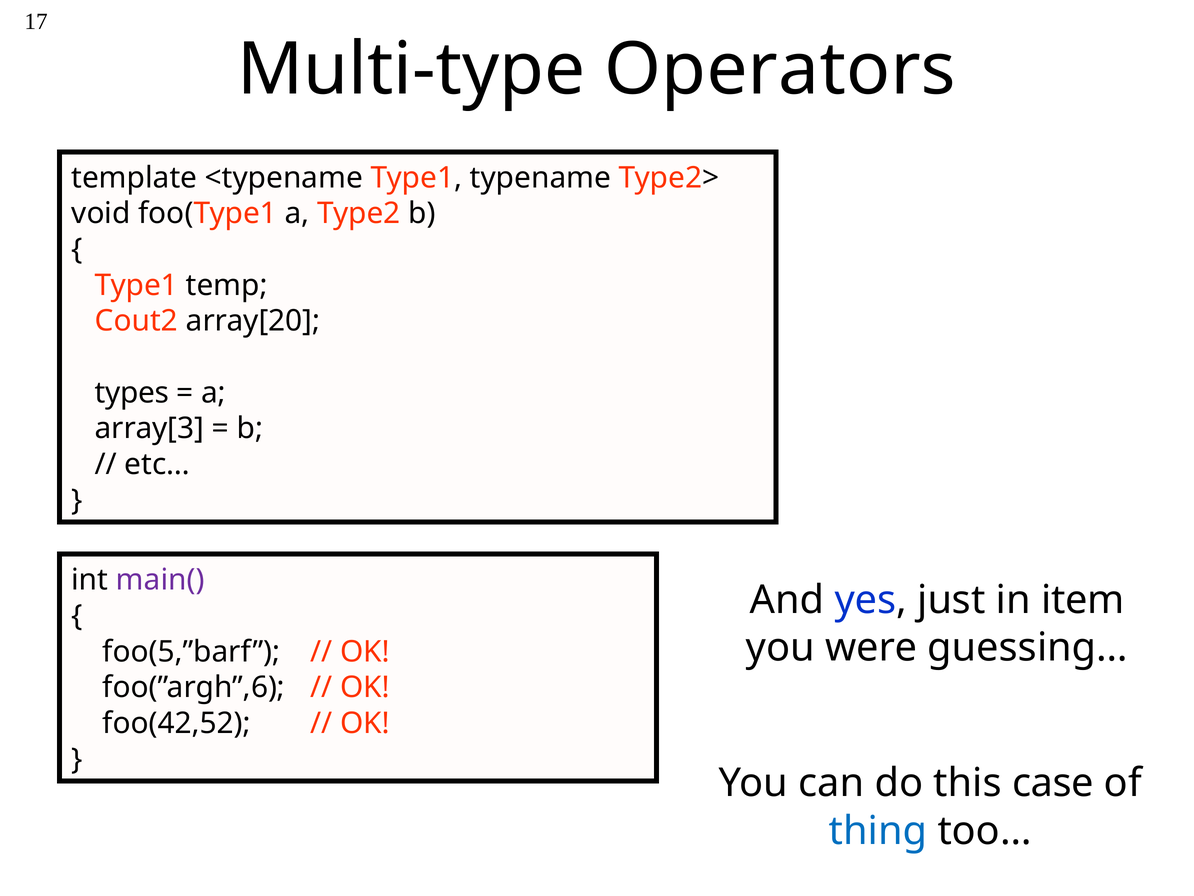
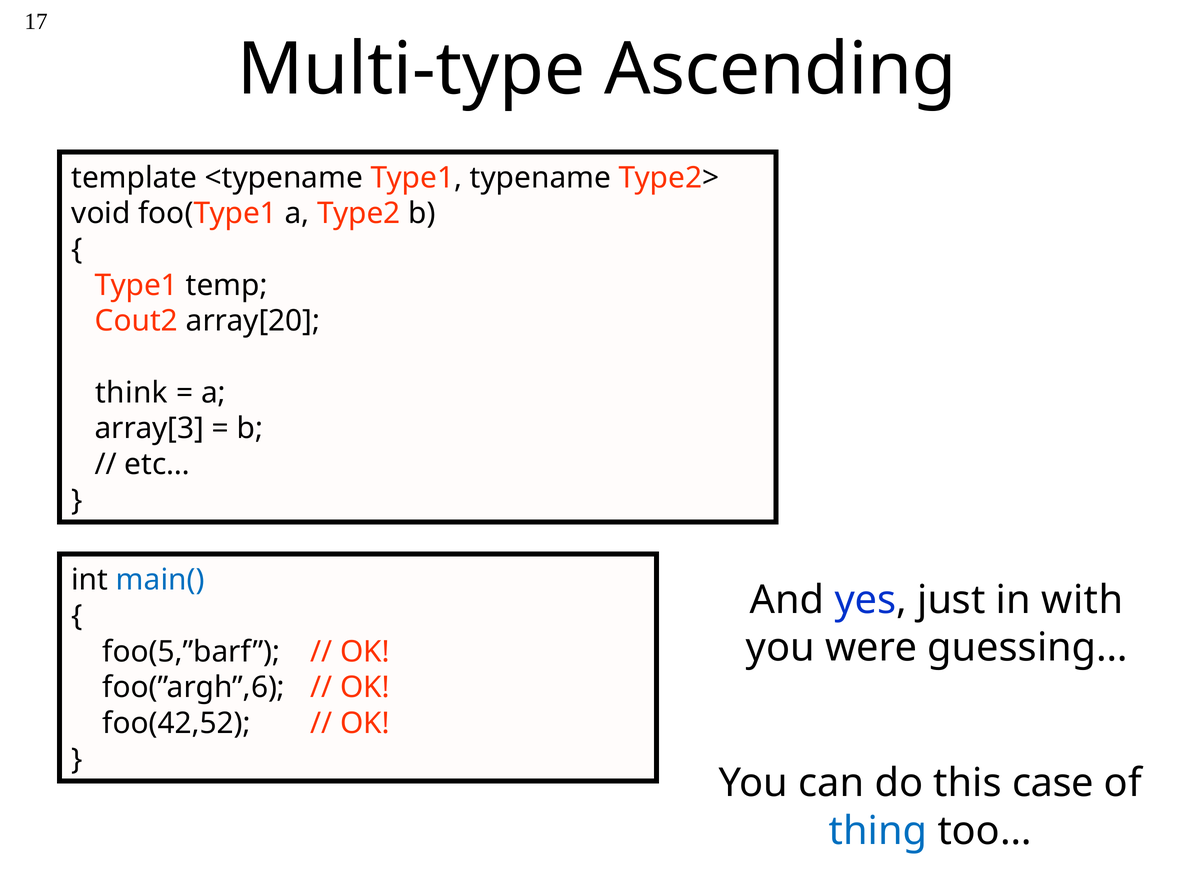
Operators: Operators -> Ascending
types: types -> think
main( colour: purple -> blue
item: item -> with
